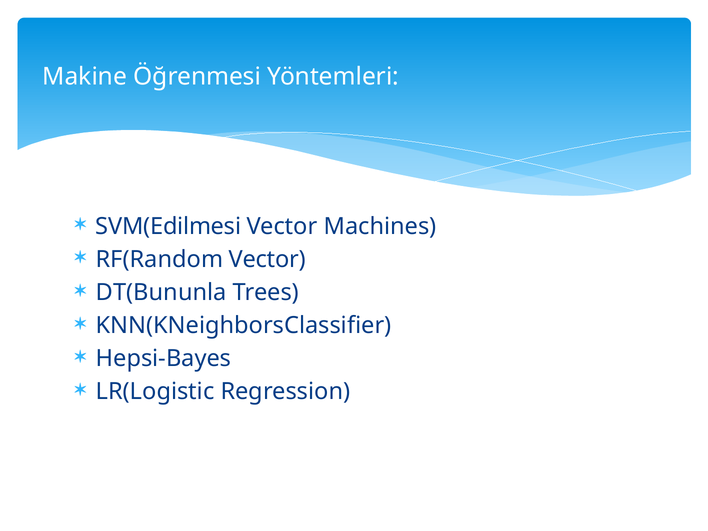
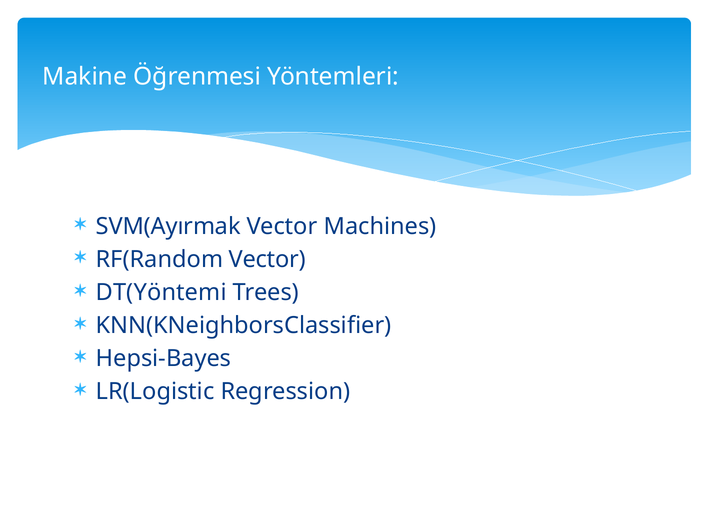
SVM(Edilmesi: SVM(Edilmesi -> SVM(Ayırmak
DT(Bununla: DT(Bununla -> DT(Yöntemi
